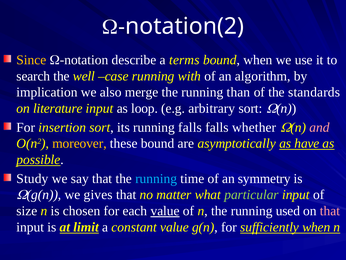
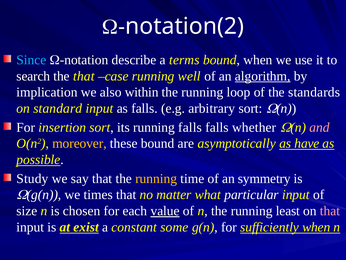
Since colour: yellow -> light blue
the well: well -> that
with: with -> well
algorithm underline: none -> present
merge: merge -> within
than: than -> loop
literature: literature -> standard
as loop: loop -> falls
running at (156, 178) colour: light blue -> yellow
gives: gives -> times
particular colour: light green -> white
used: used -> least
limit: limit -> exist
constant value: value -> some
